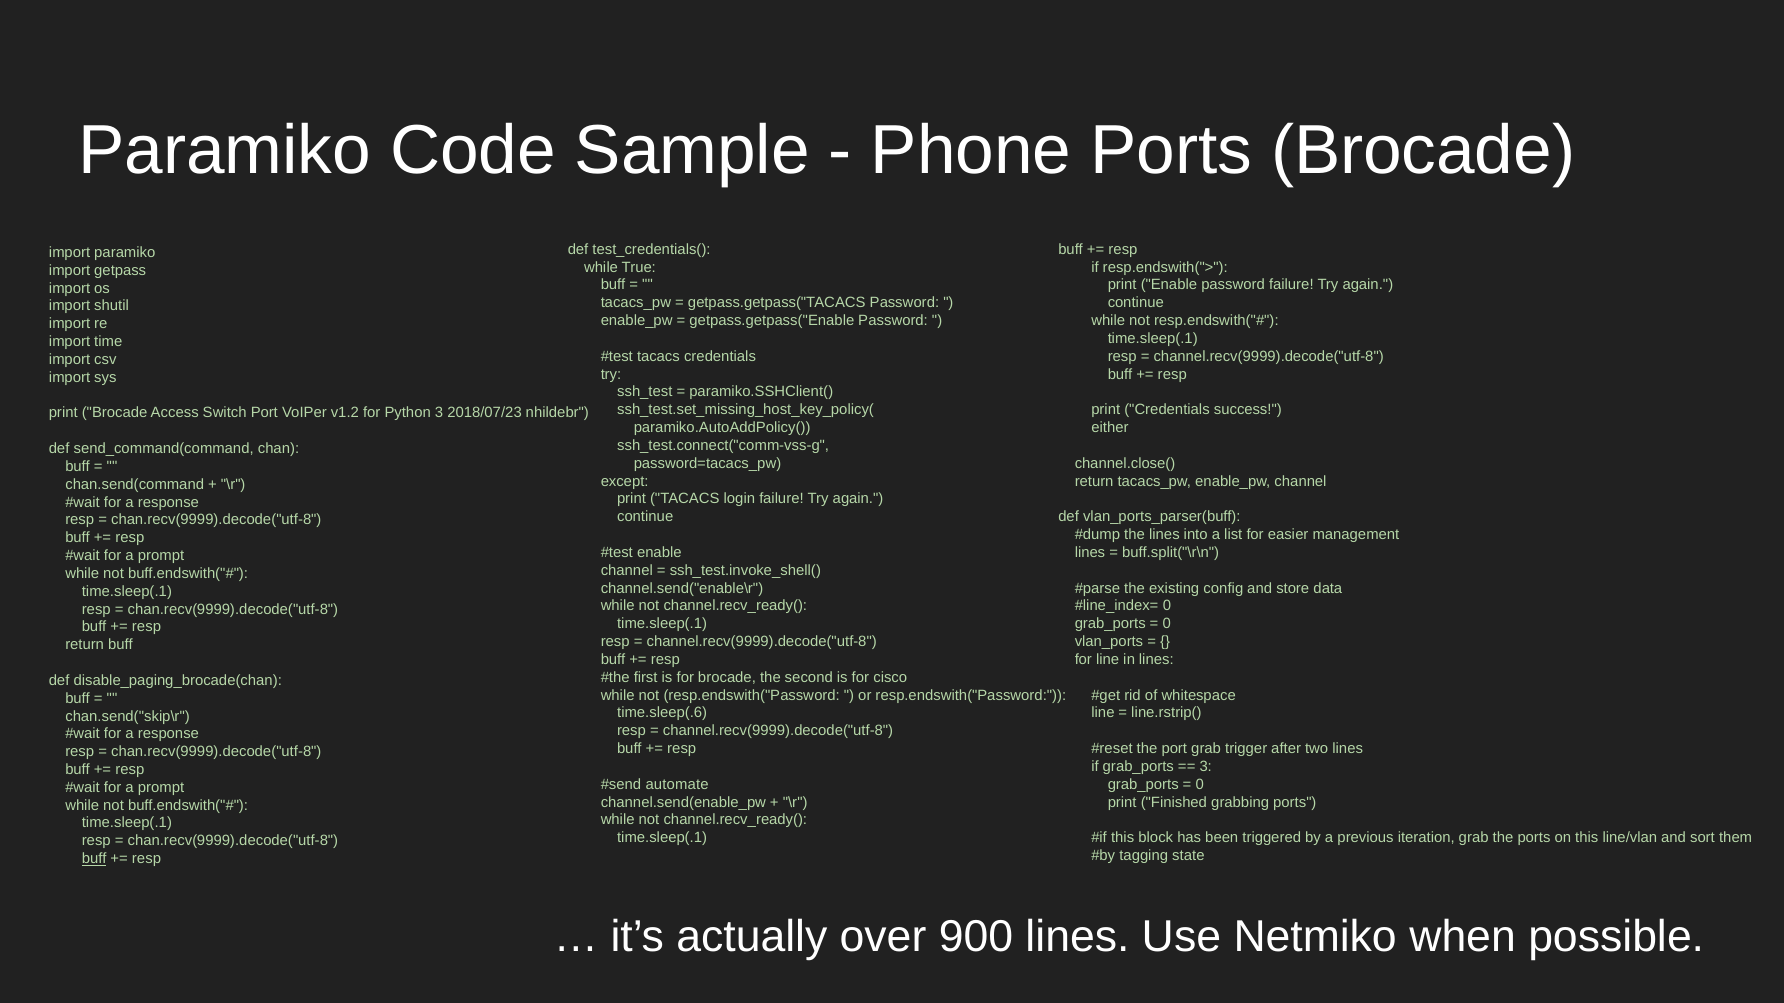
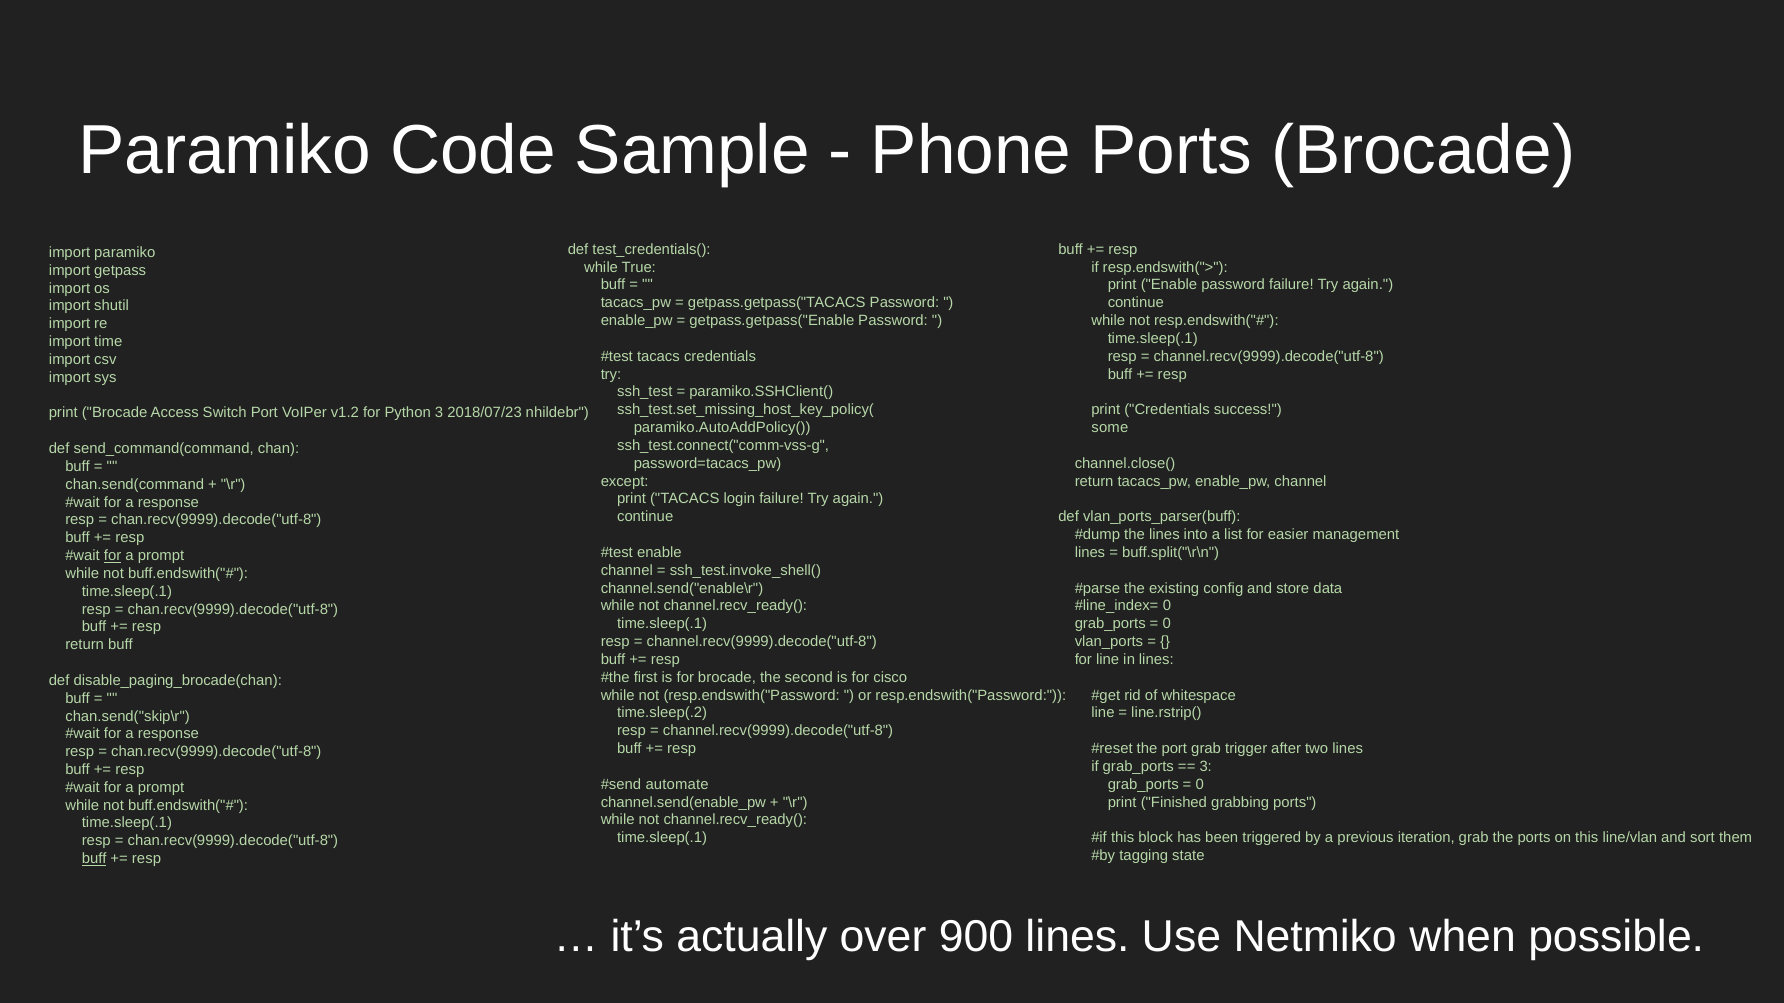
either: either -> some
for at (113, 556) underline: none -> present
time.sleep(.6: time.sleep(.6 -> time.sleep(.2
